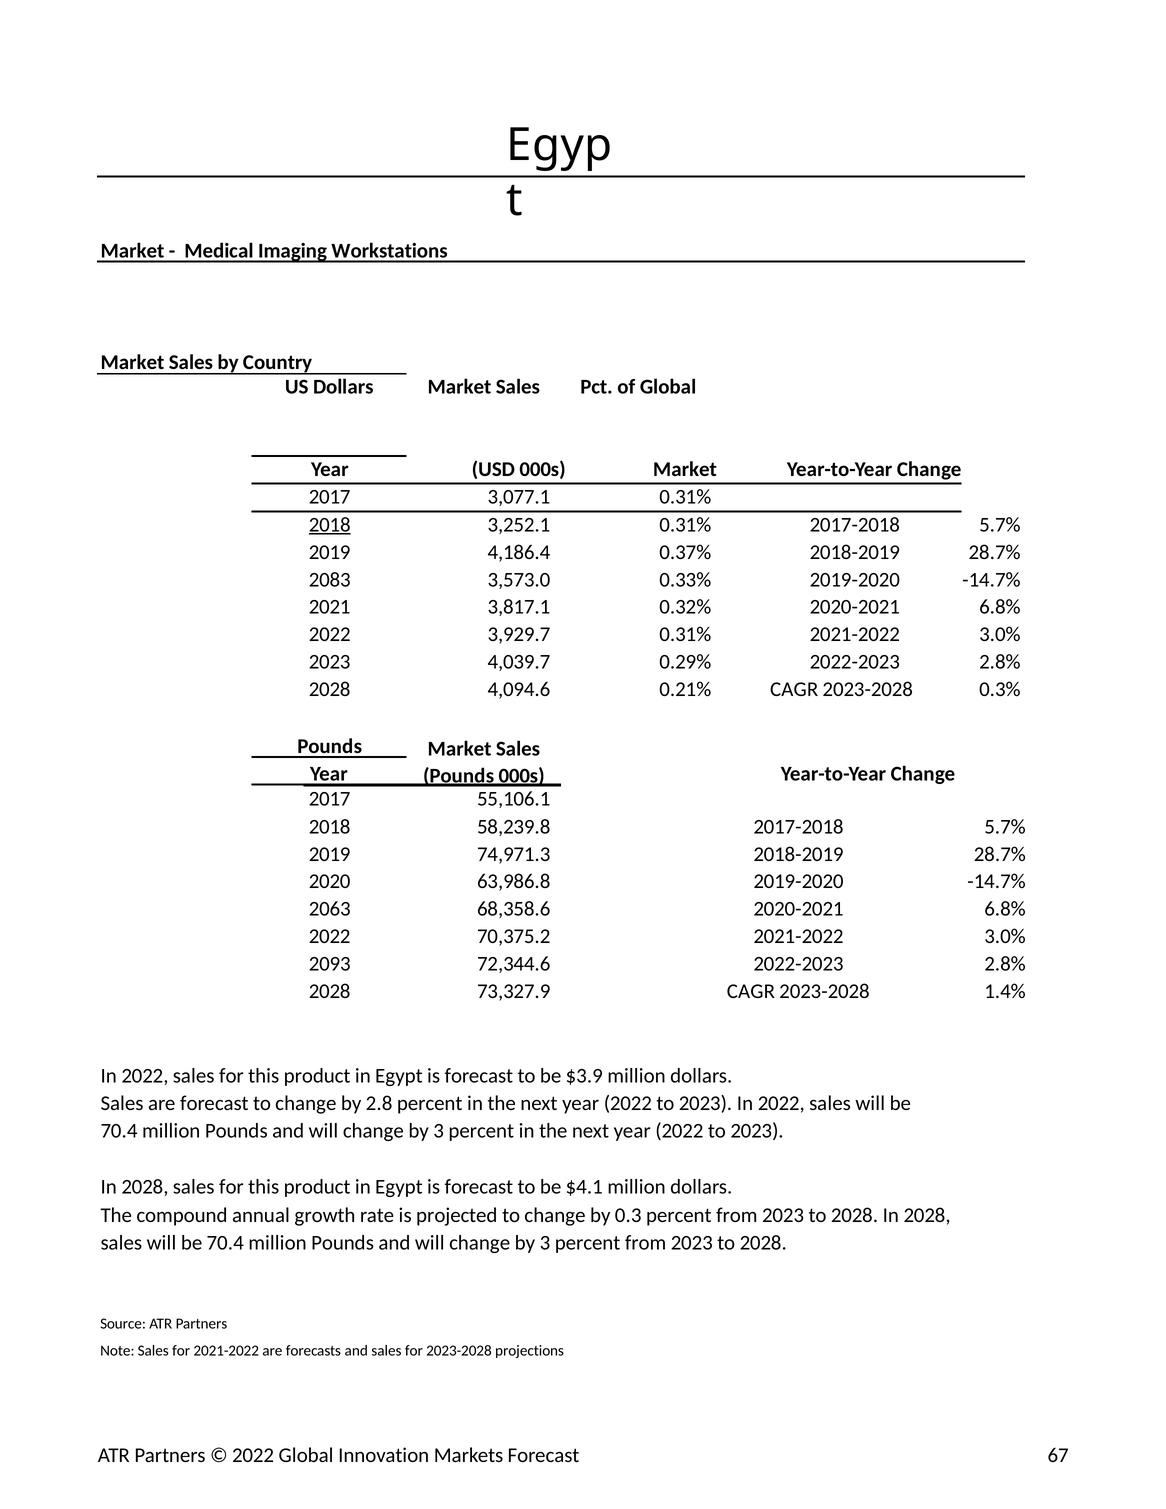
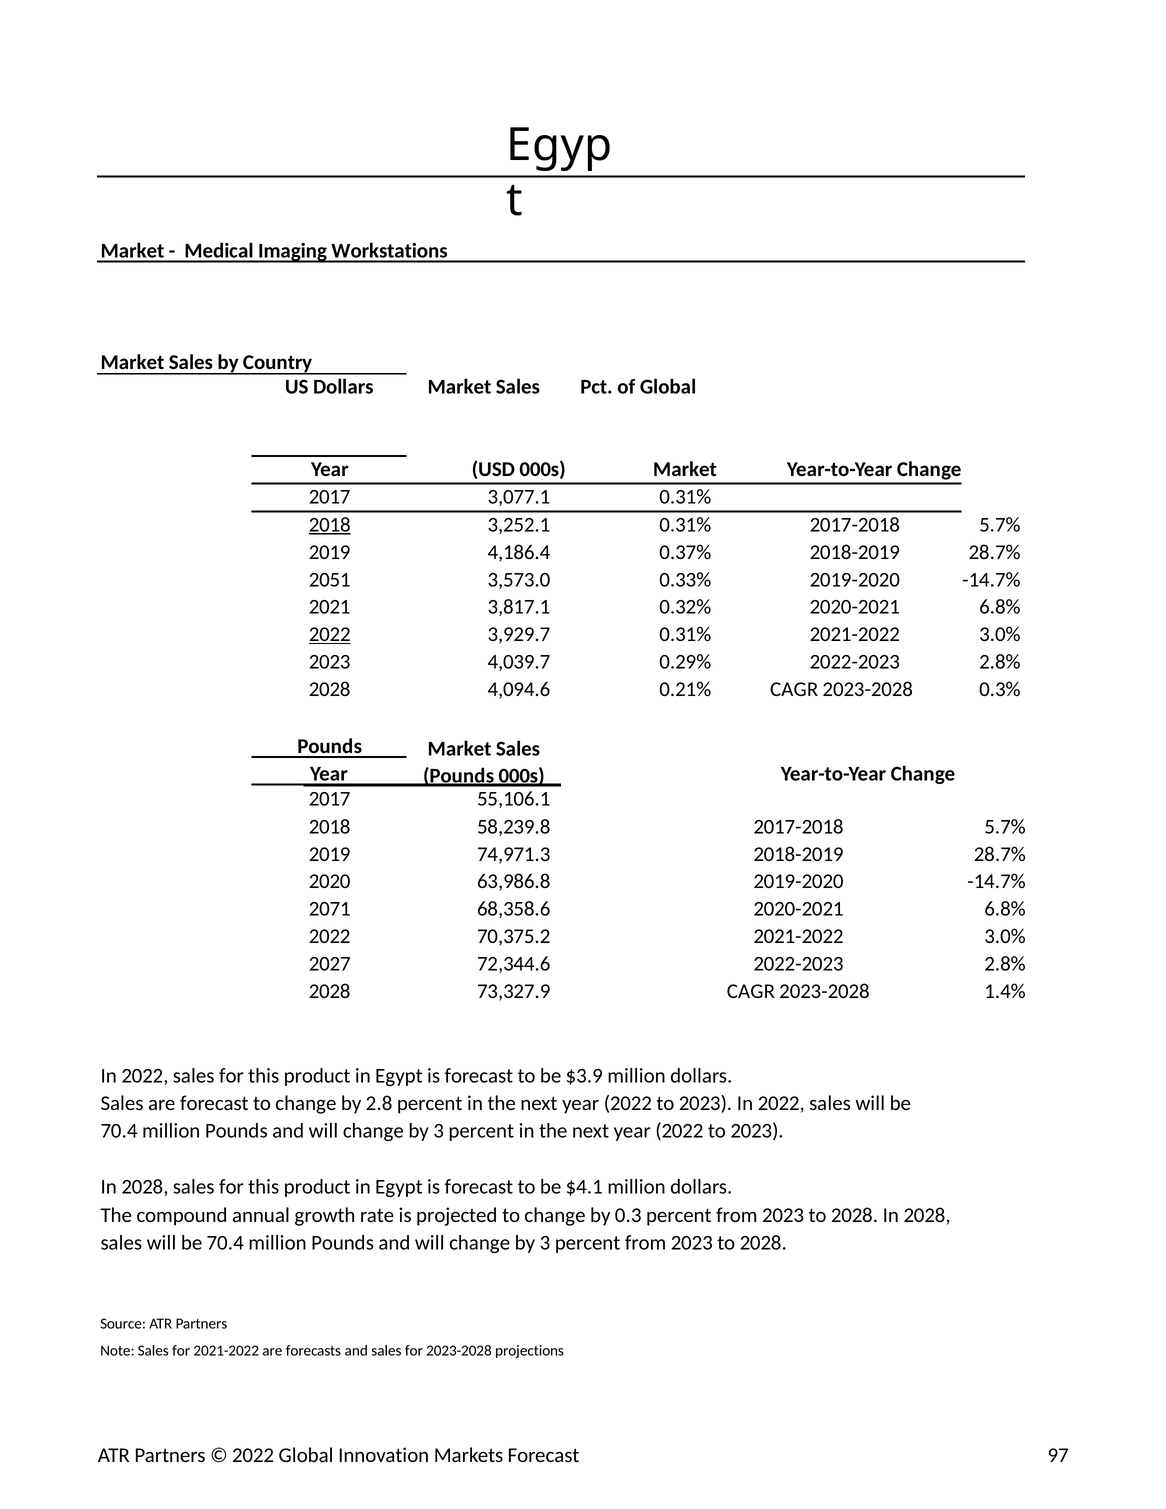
2083: 2083 -> 2051
2022 at (330, 634) underline: none -> present
2063: 2063 -> 2071
2093: 2093 -> 2027
67: 67 -> 97
